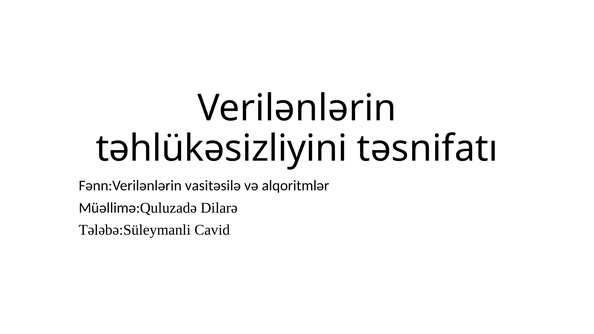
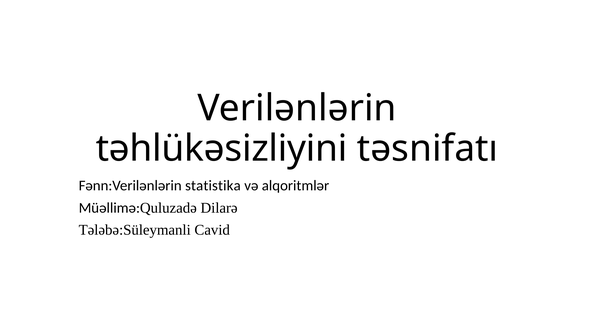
vasitəsilə: vasitəsilə -> statistika
